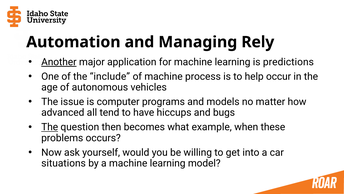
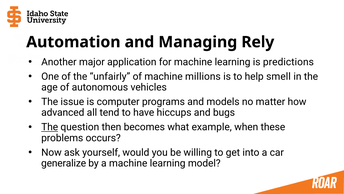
Another underline: present -> none
include: include -> unfairly
process: process -> millions
occur: occur -> smell
situations: situations -> generalize
